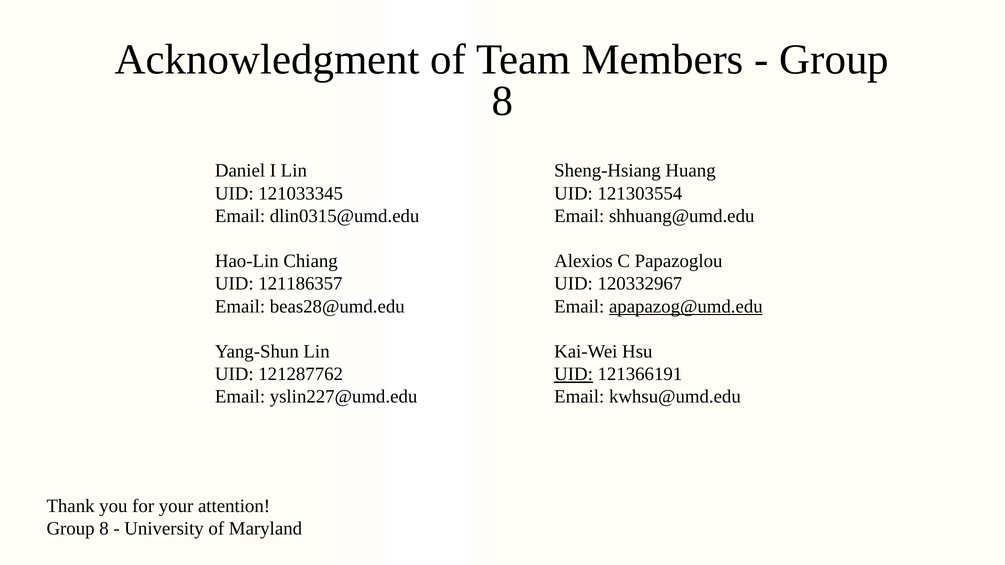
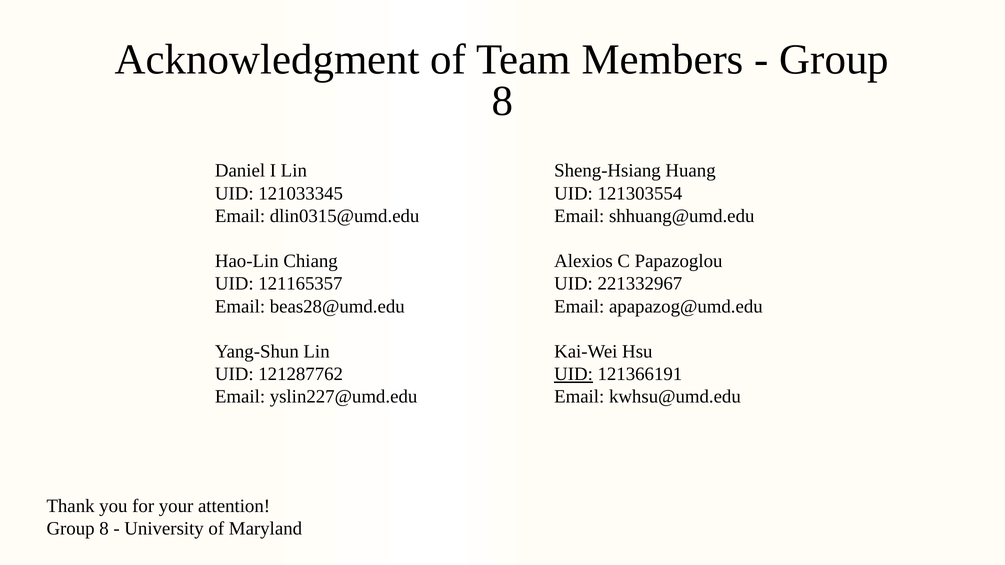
121186357: 121186357 -> 121165357
120332967: 120332967 -> 221332967
apapazog@umd.edu underline: present -> none
